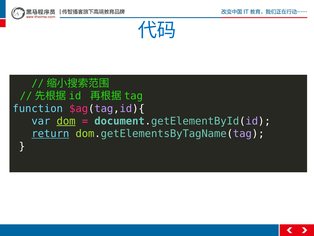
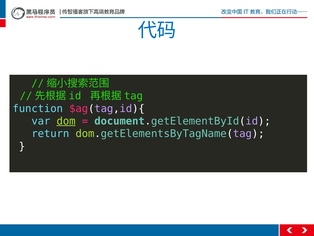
return underline: present -> none
